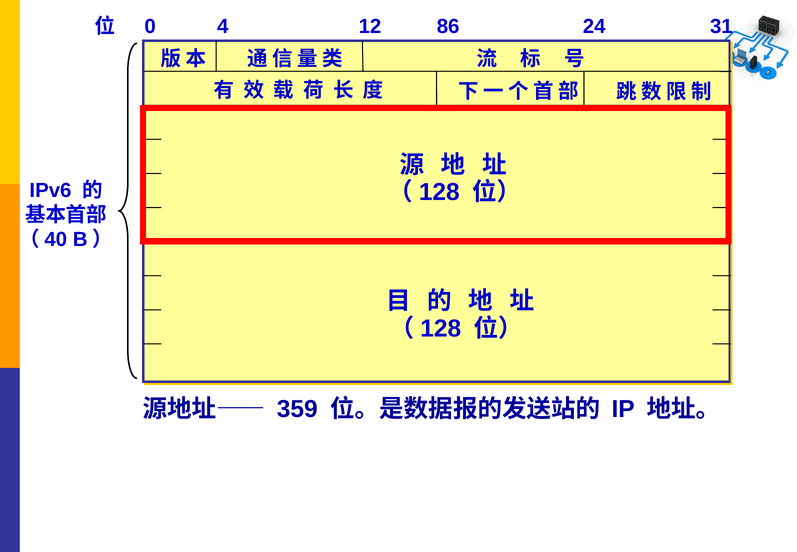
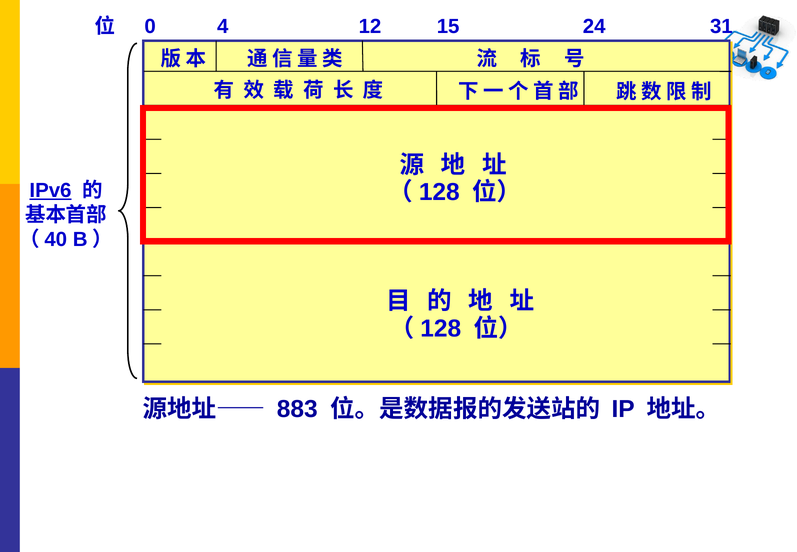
86: 86 -> 15
IPv6 underline: none -> present
359: 359 -> 883
